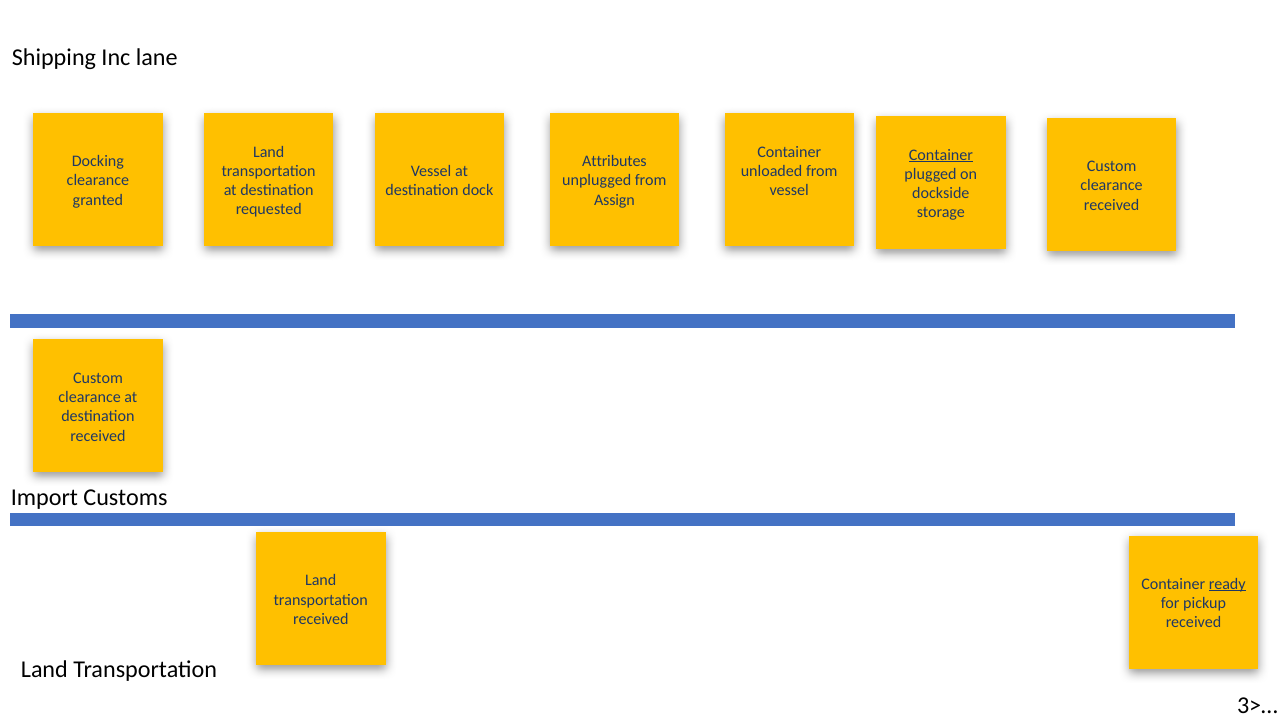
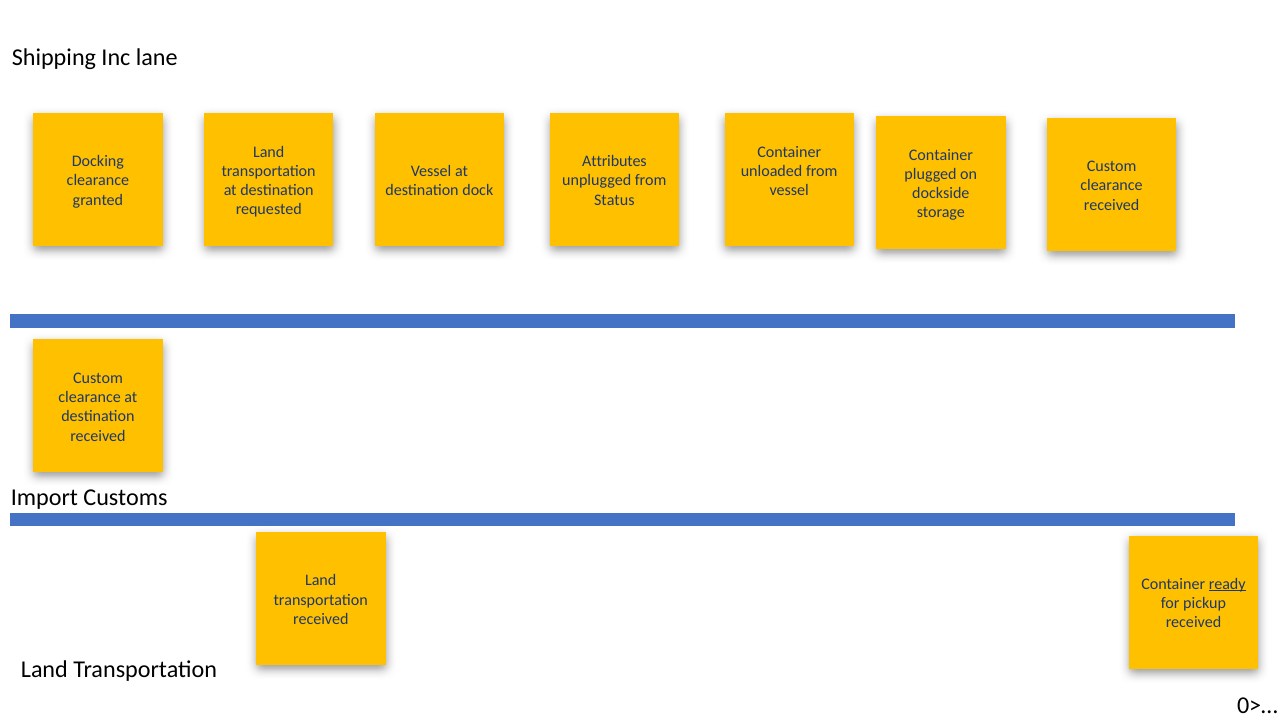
Container at (941, 155) underline: present -> none
Assign: Assign -> Status
3>…: 3>… -> 0>…
